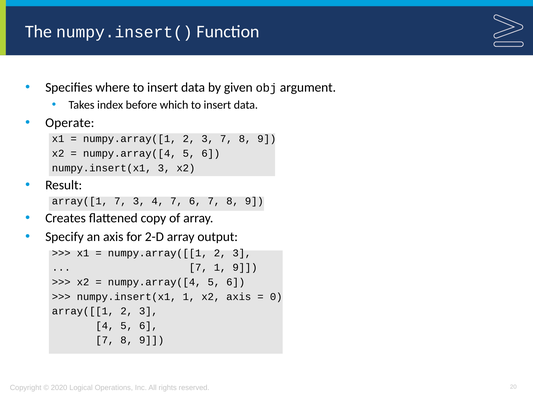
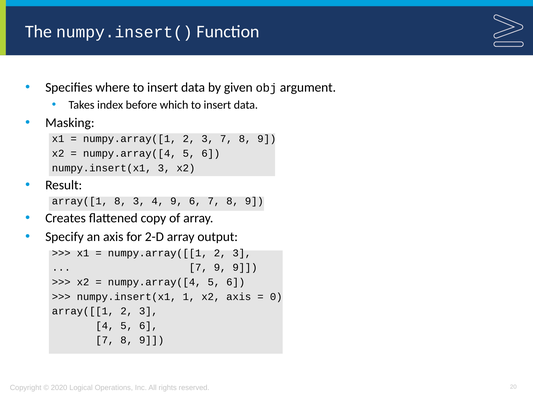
Operate: Operate -> Masking
array([1 7: 7 -> 8
4 7: 7 -> 9
7 1: 1 -> 9
